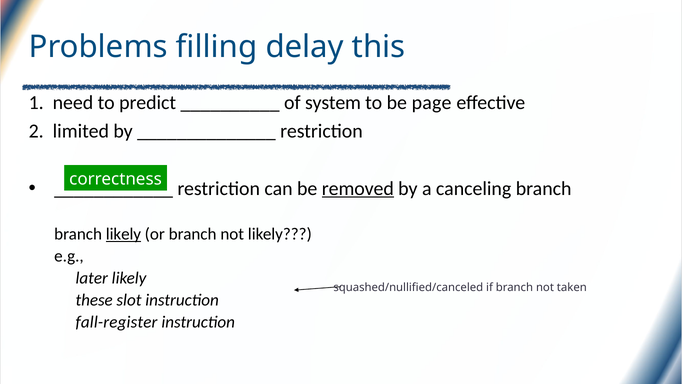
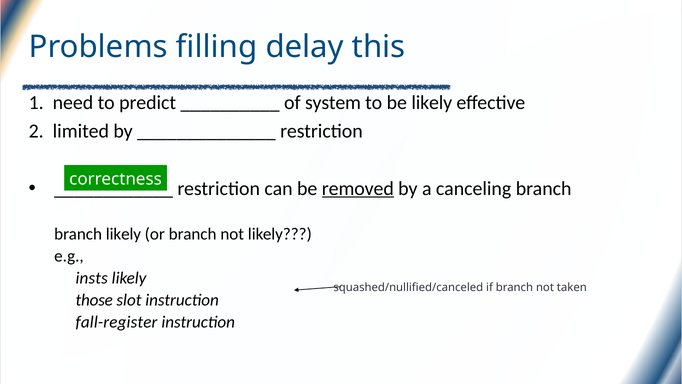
be page: page -> likely
likely at (123, 234) underline: present -> none
later: later -> insts
these: these -> those
